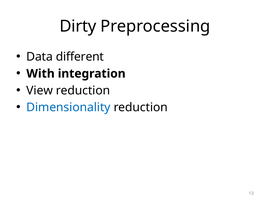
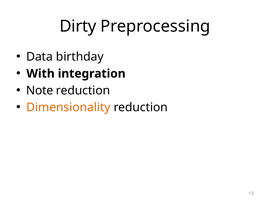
different: different -> birthday
View: View -> Note
Dimensionality colour: blue -> orange
